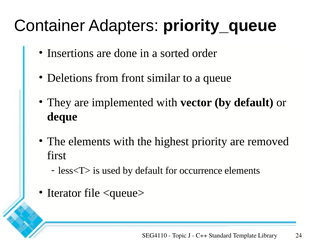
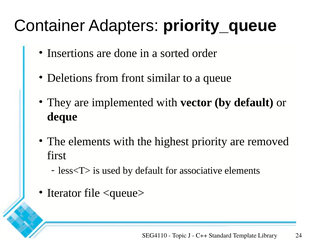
occurrence: occurrence -> associative
